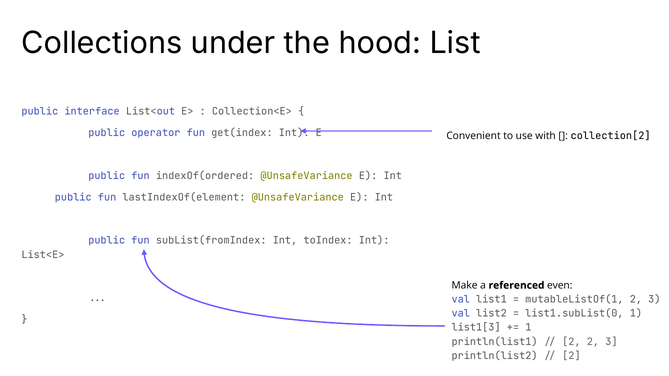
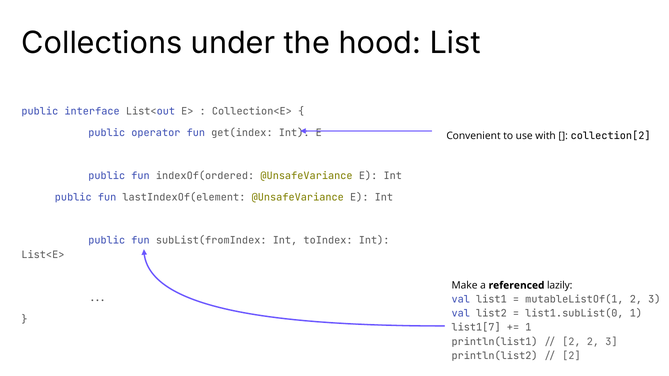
even: even -> lazily
list1[3: list1[3 -> list1[7
